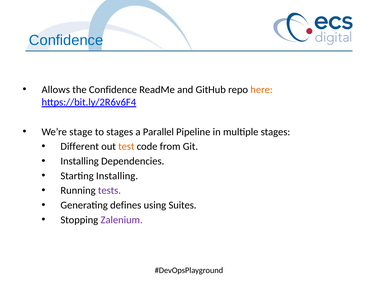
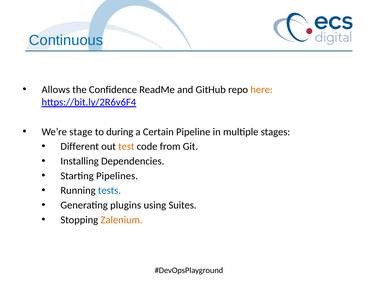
Confidence at (66, 40): Confidence -> Continuous
to stages: stages -> during
Parallel: Parallel -> Certain
Starting Installing: Installing -> Pipelines
tests colour: purple -> blue
defines: defines -> plugins
Zalenium colour: purple -> orange
